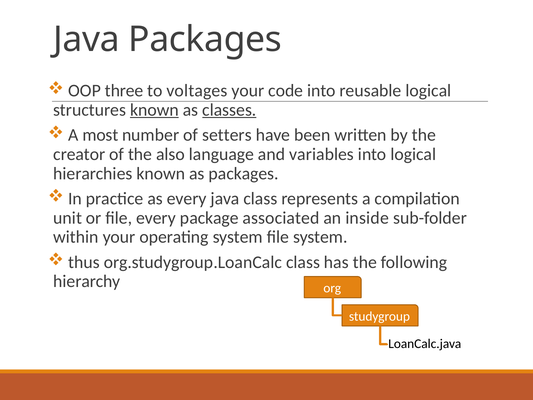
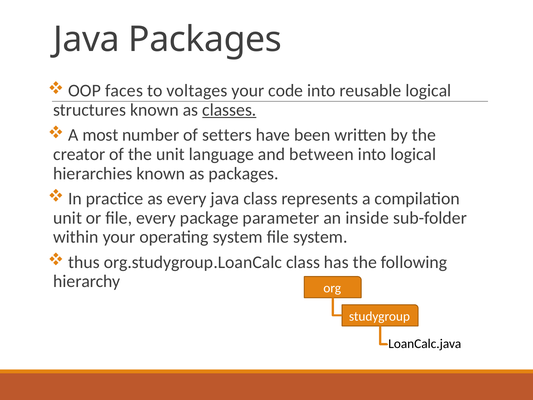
three: three -> faces
known at (154, 110) underline: present -> none
the also: also -> unit
variables: variables -> between
associated: associated -> parameter
